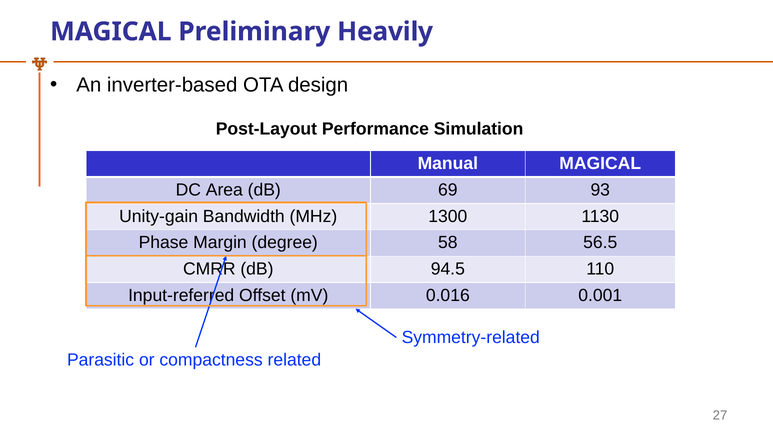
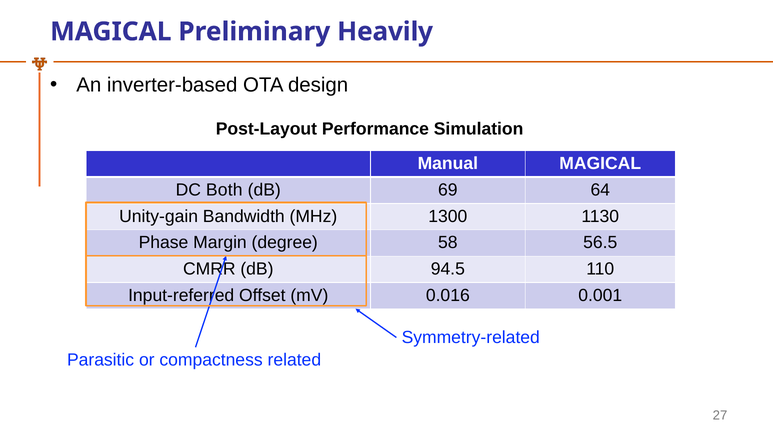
Area: Area -> Both
93: 93 -> 64
